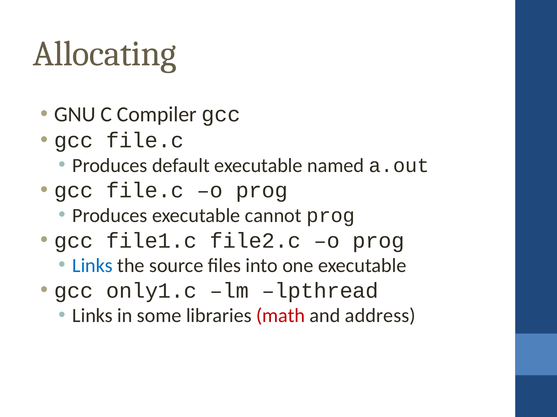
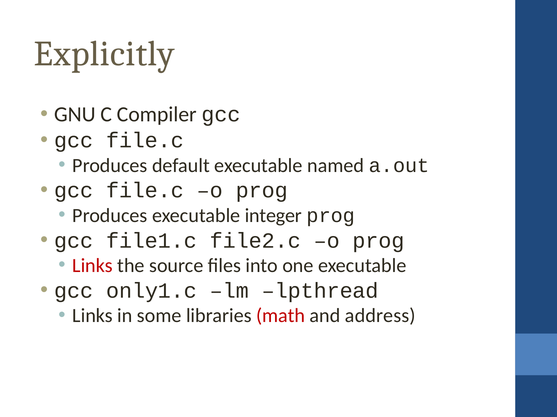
Allocating: Allocating -> Explicitly
cannot: cannot -> integer
Links at (93, 266) colour: blue -> red
